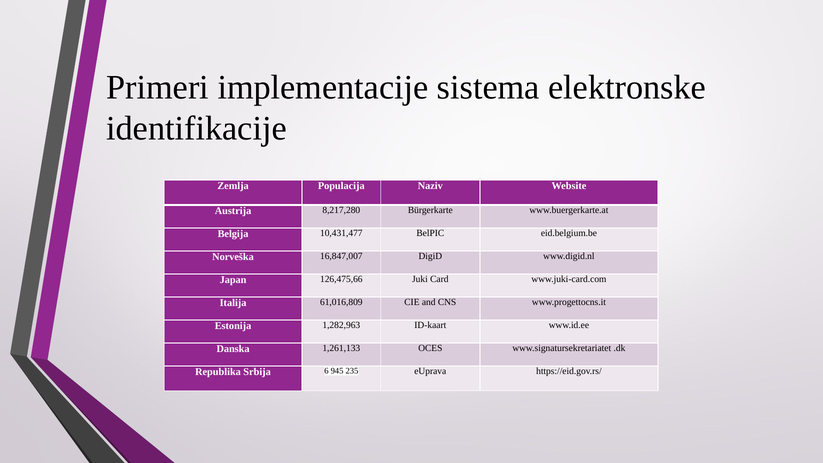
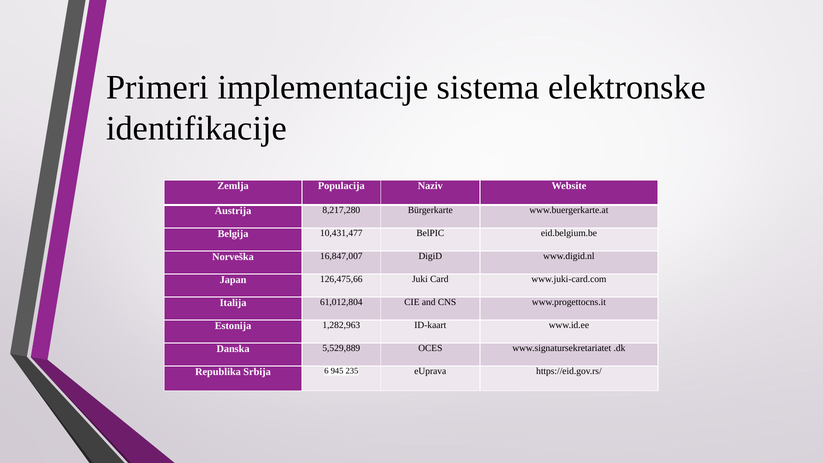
61,016,809: 61,016,809 -> 61,012,804
1,261,133: 1,261,133 -> 5,529,889
